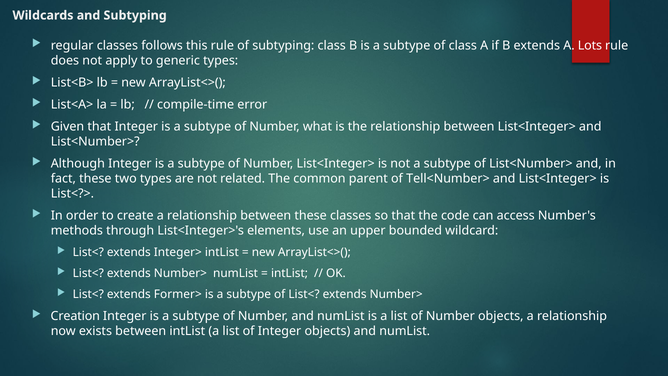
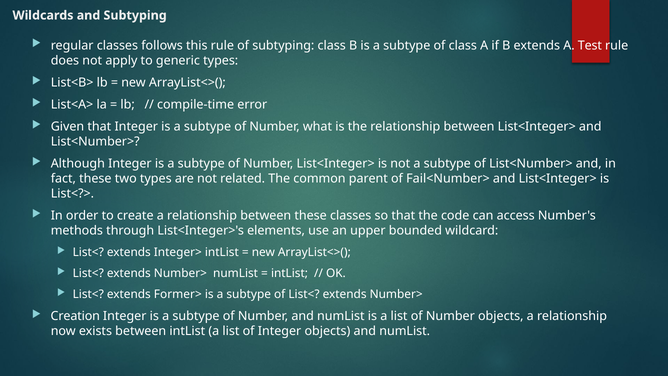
Lots: Lots -> Test
Tell<Number>: Tell<Number> -> Fail<Number>
